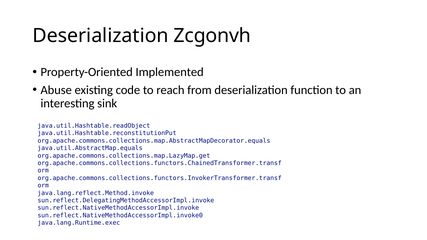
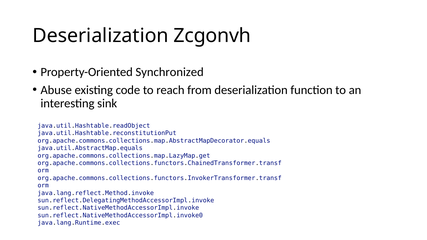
Implemented: Implemented -> Synchronized
